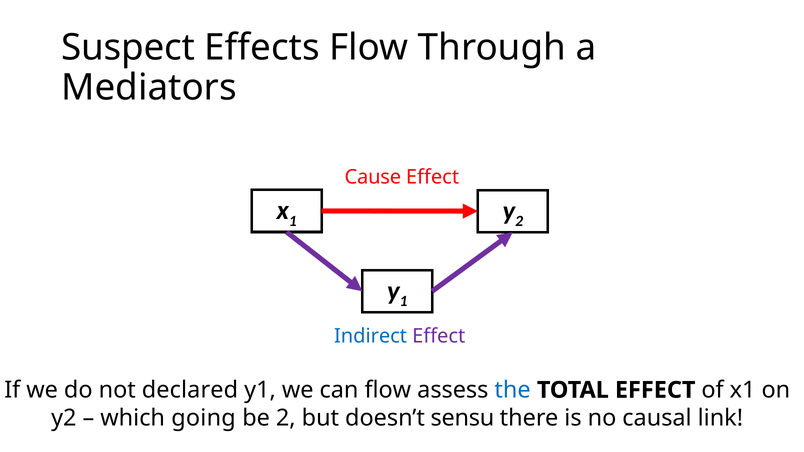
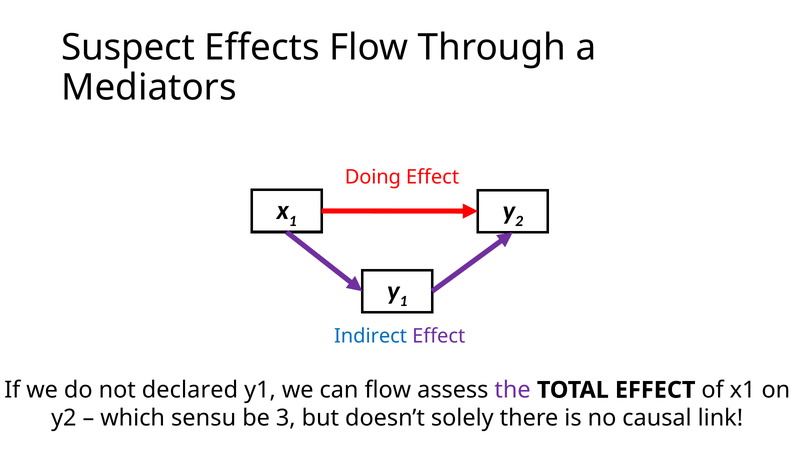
Cause: Cause -> Doing
the colour: blue -> purple
going: going -> sensu
be 2: 2 -> 3
sensu: sensu -> solely
